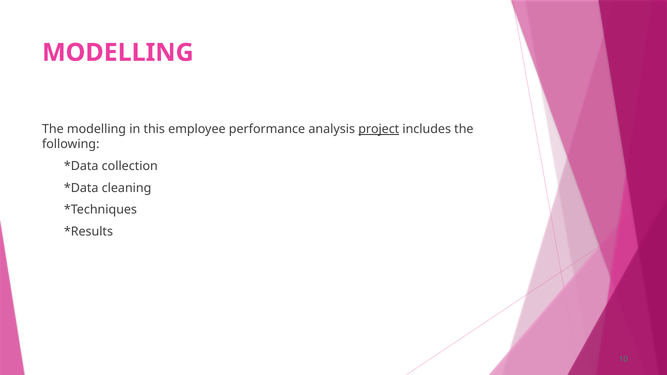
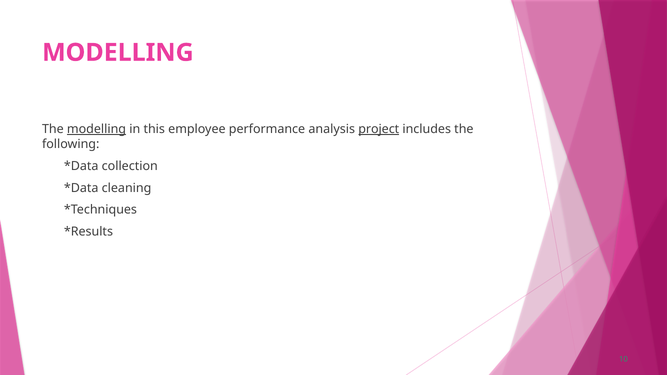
modelling at (97, 129) underline: none -> present
